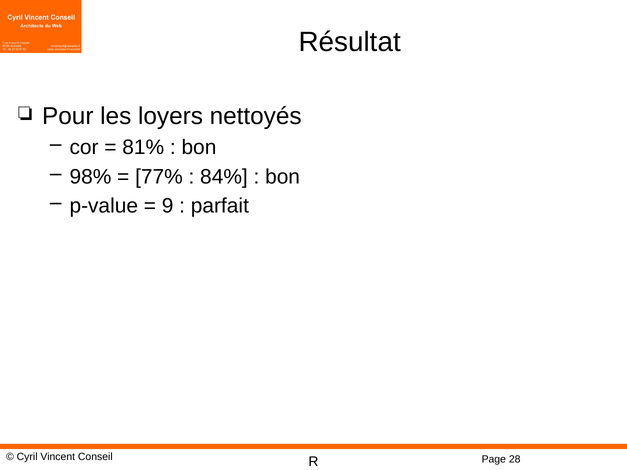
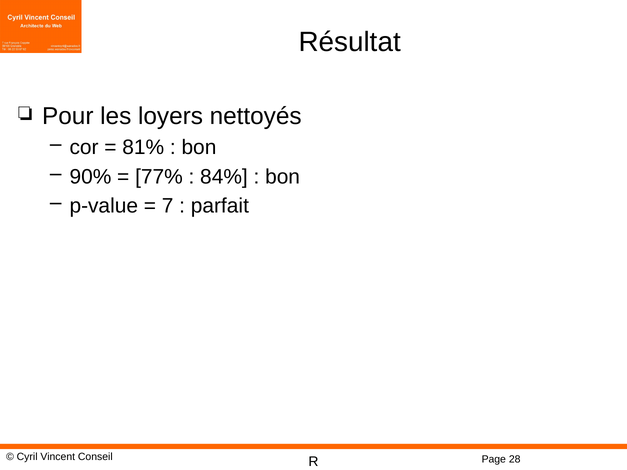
98%: 98% -> 90%
9: 9 -> 7
